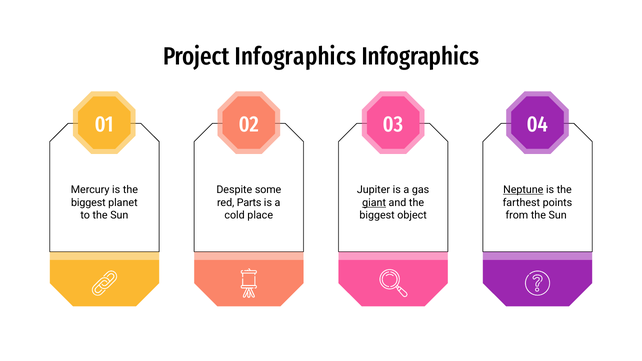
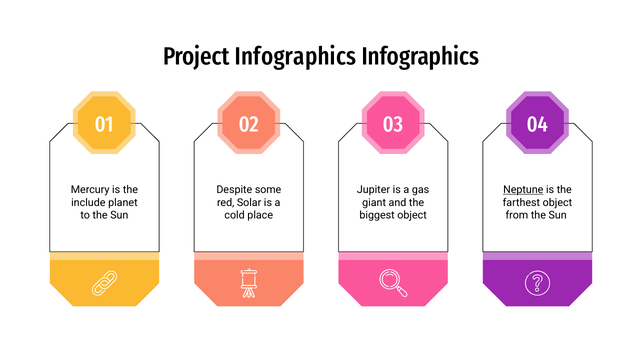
biggest at (88, 203): biggest -> include
Parts: Parts -> Solar
giant underline: present -> none
farthest points: points -> object
